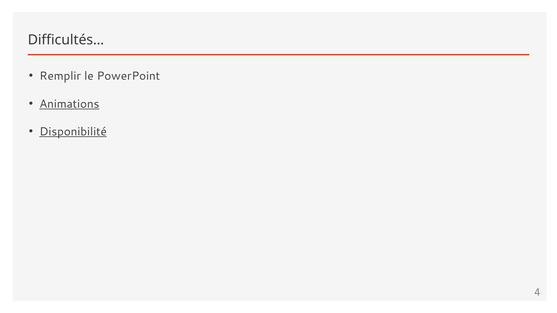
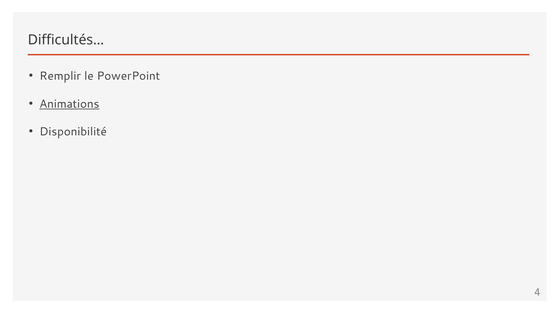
Disponibilité underline: present -> none
